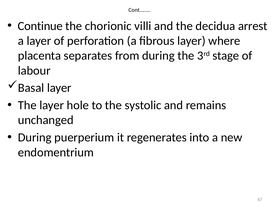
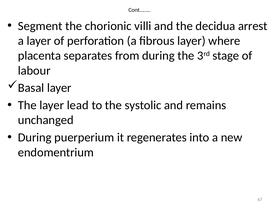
Continue: Continue -> Segment
hole: hole -> lead
